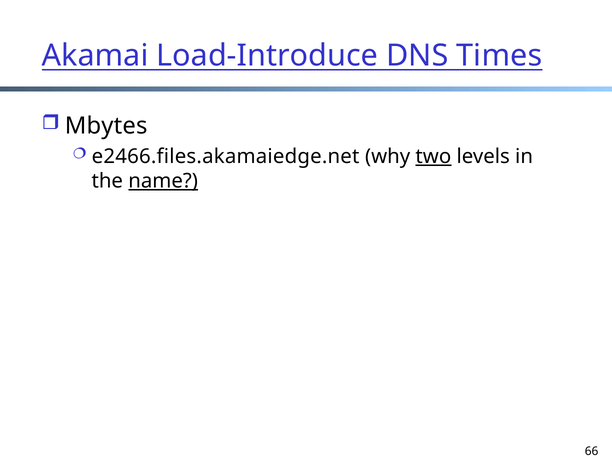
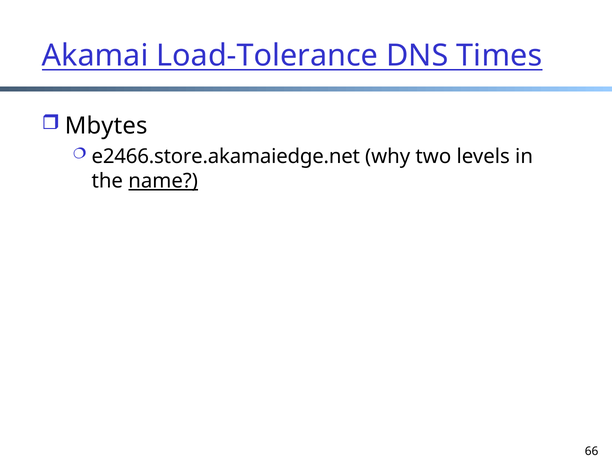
Load-Introduce: Load-Introduce -> Load-Tolerance
e2466.files.akamaiedge.net: e2466.files.akamaiedge.net -> e2466.store.akamaiedge.net
two underline: present -> none
